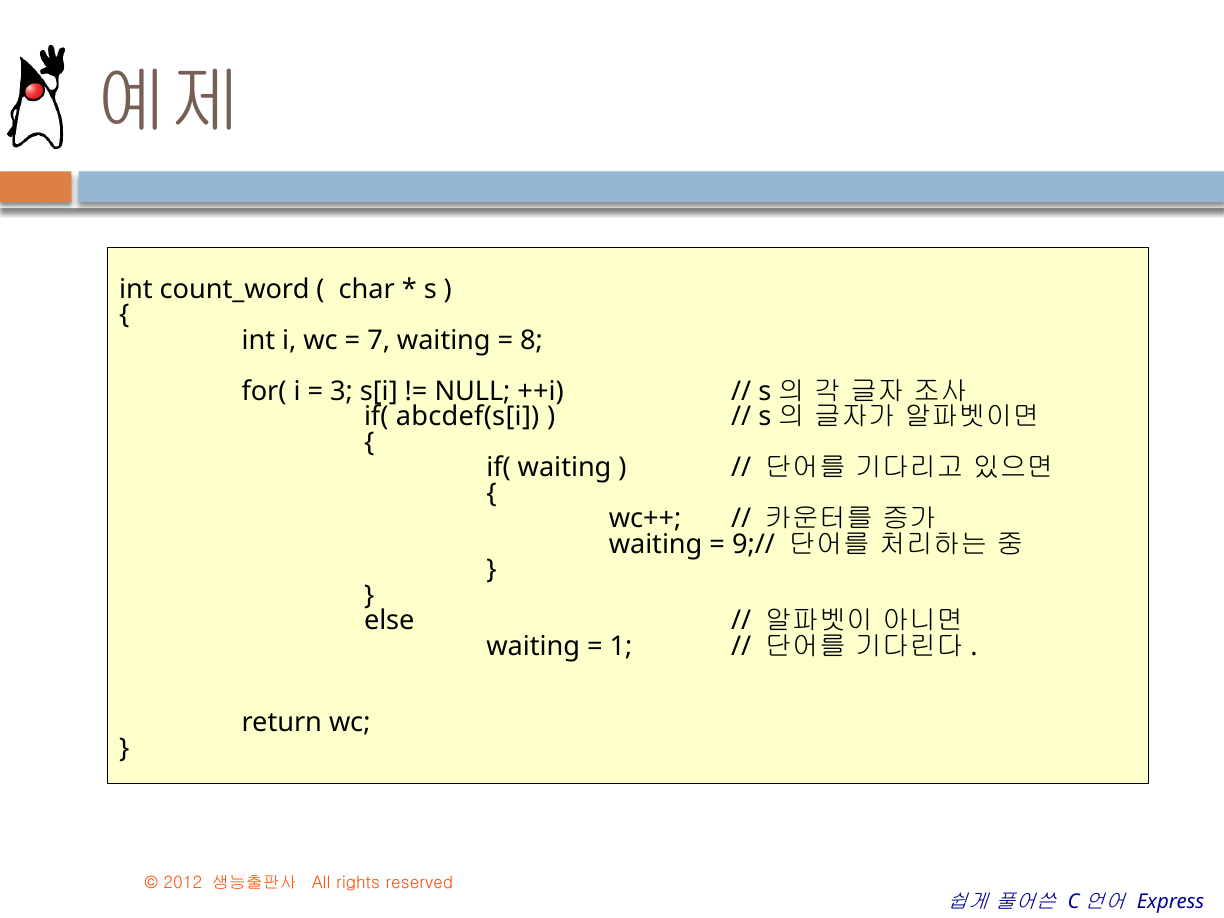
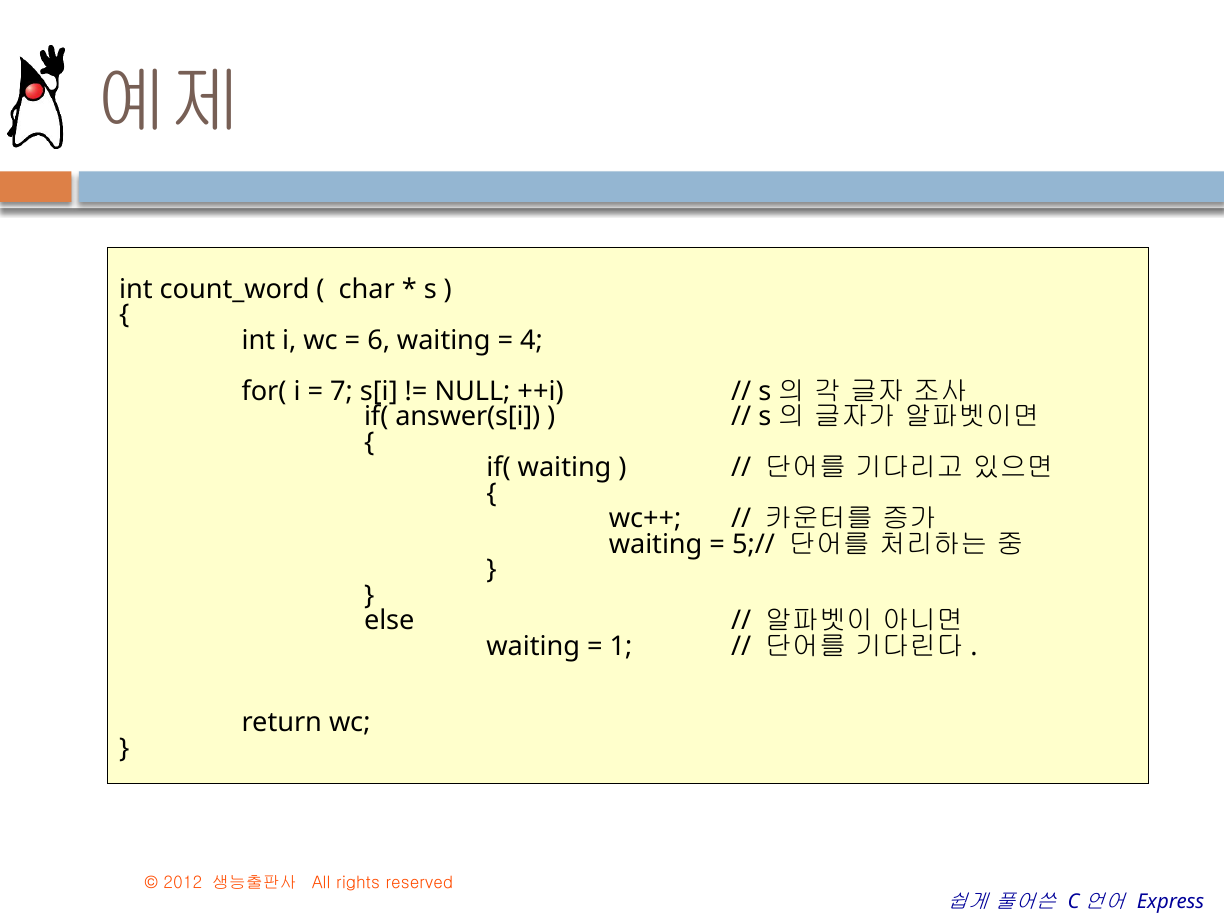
7: 7 -> 6
8: 8 -> 4
3: 3 -> 7
abcdef(s[i: abcdef(s[i -> answer(s[i
9;//: 9;// -> 5;//
